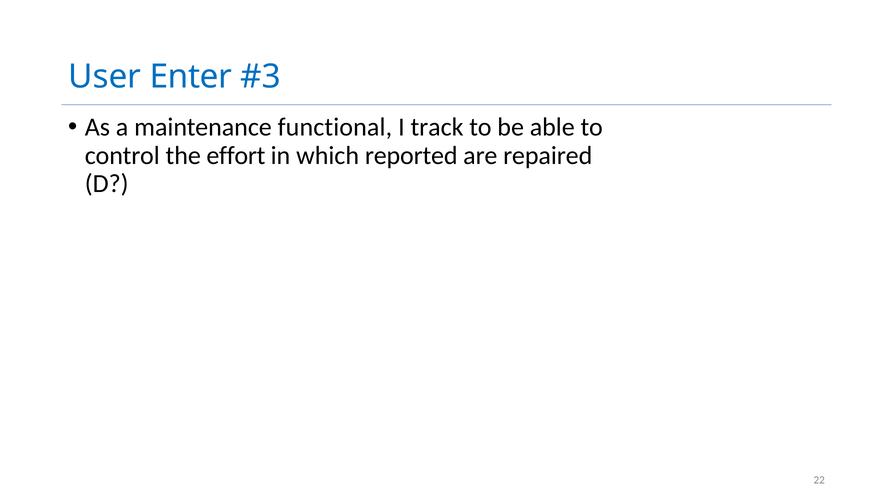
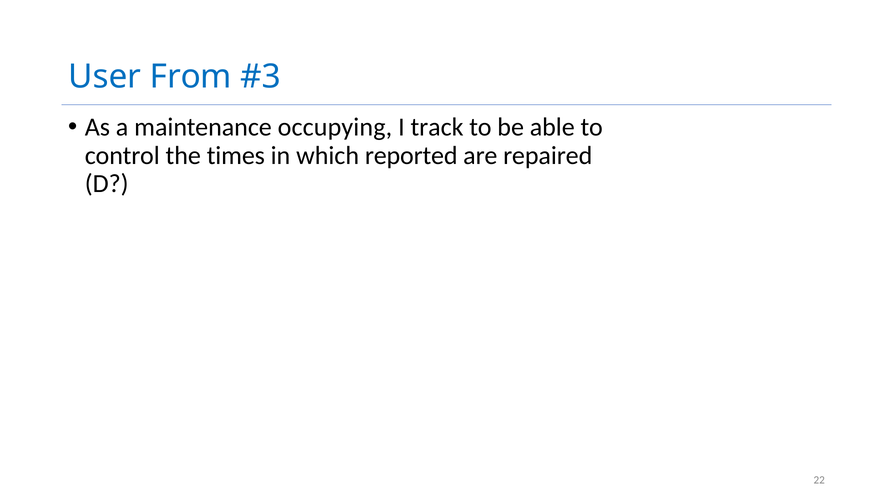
Enter: Enter -> From
functional: functional -> occupying
effort: effort -> times
